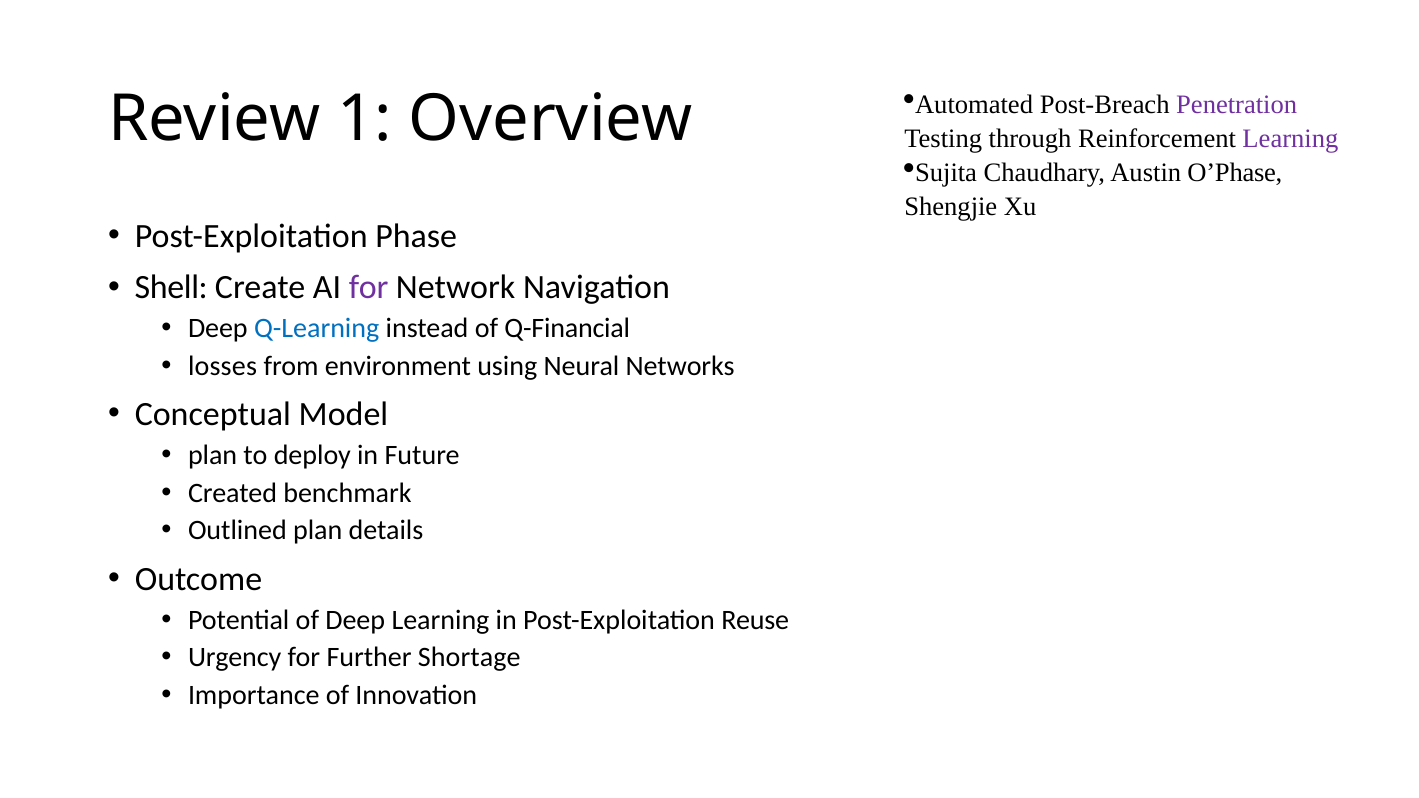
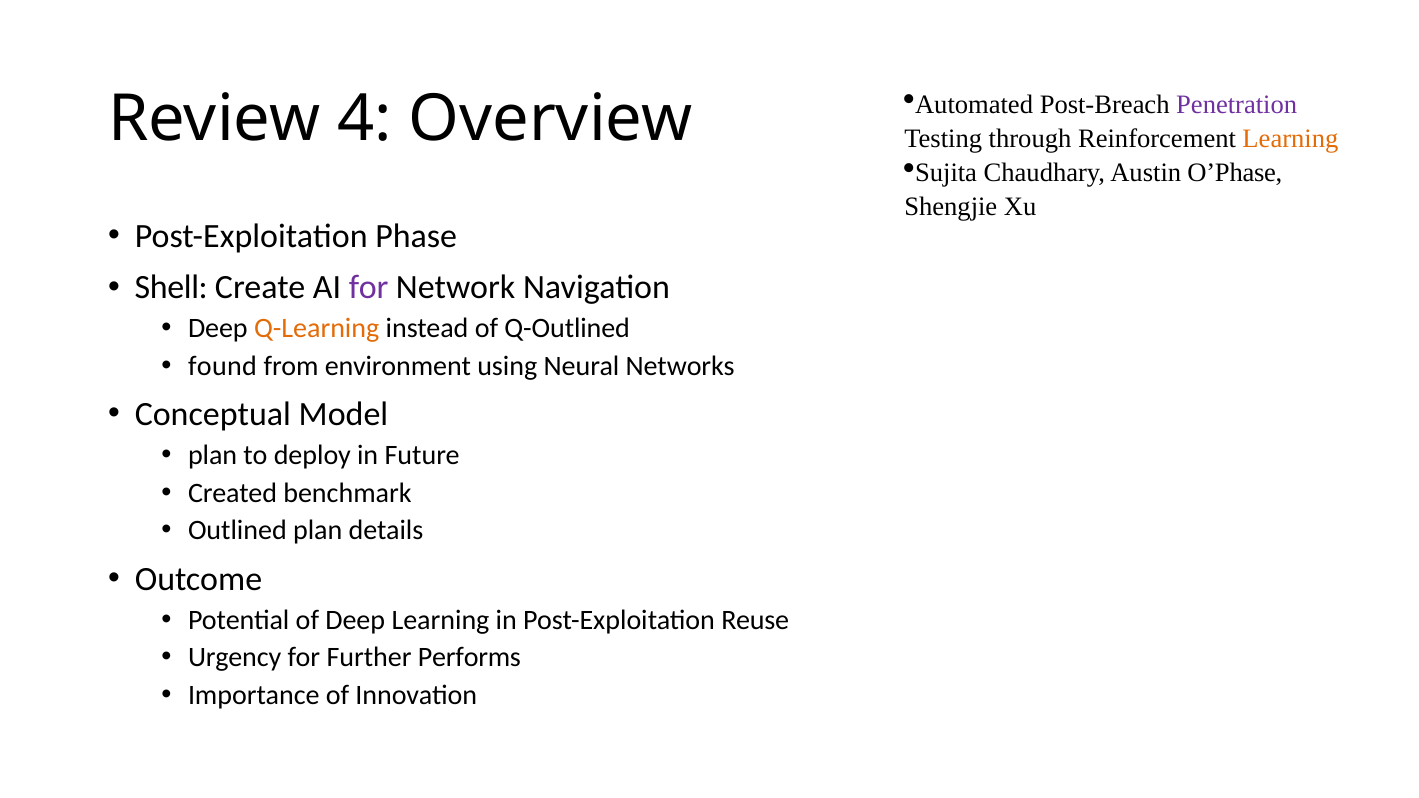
1: 1 -> 4
Learning at (1290, 139) colour: purple -> orange
Q-Learning colour: blue -> orange
Q-Financial: Q-Financial -> Q-Outlined
losses: losses -> found
Shortage: Shortage -> Performs
